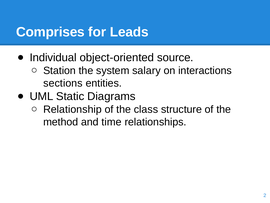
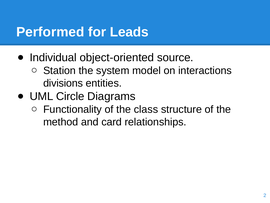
Comprises: Comprises -> Performed
salary: salary -> model
sections: sections -> divisions
Static: Static -> Circle
Relationship: Relationship -> Functionality
time: time -> card
